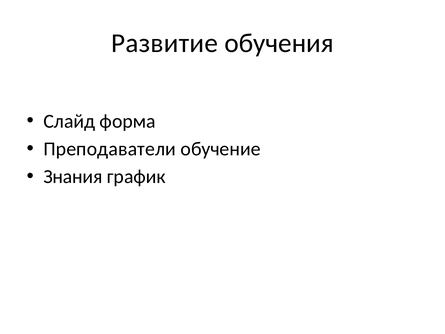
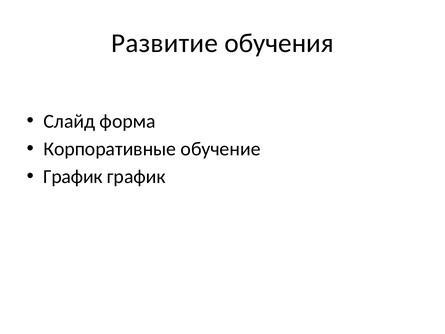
Преподаватели: Преподаватели -> Корпоративные
Знания at (73, 176): Знания -> График
